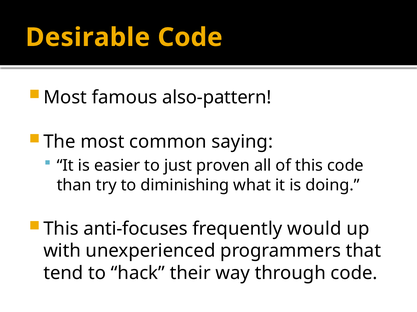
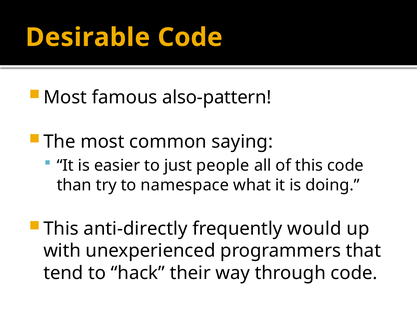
proven: proven -> people
diminishing: diminishing -> namespace
anti-focuses: anti-focuses -> anti-directly
